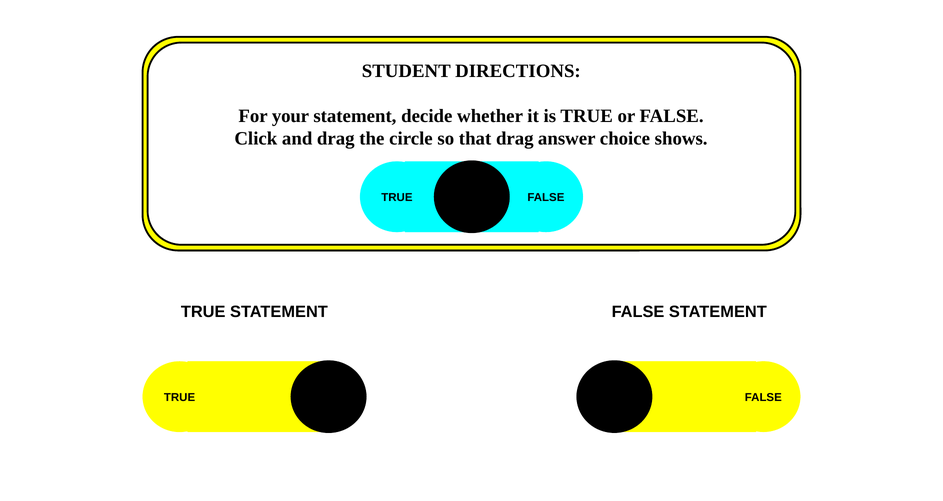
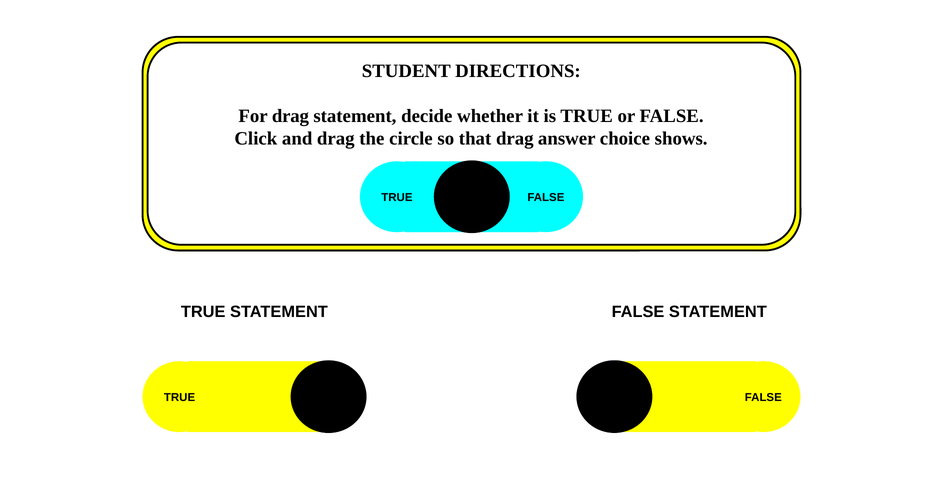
For your: your -> drag
